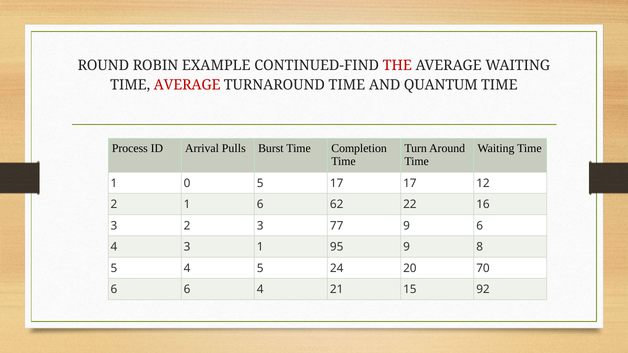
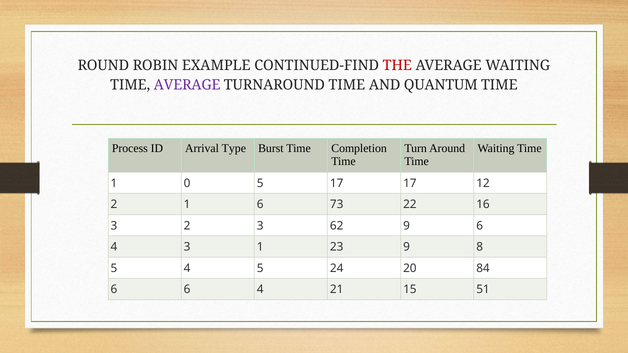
AVERAGE at (187, 85) colour: red -> purple
Pulls: Pulls -> Type
62: 62 -> 73
77: 77 -> 62
95: 95 -> 23
70: 70 -> 84
92: 92 -> 51
